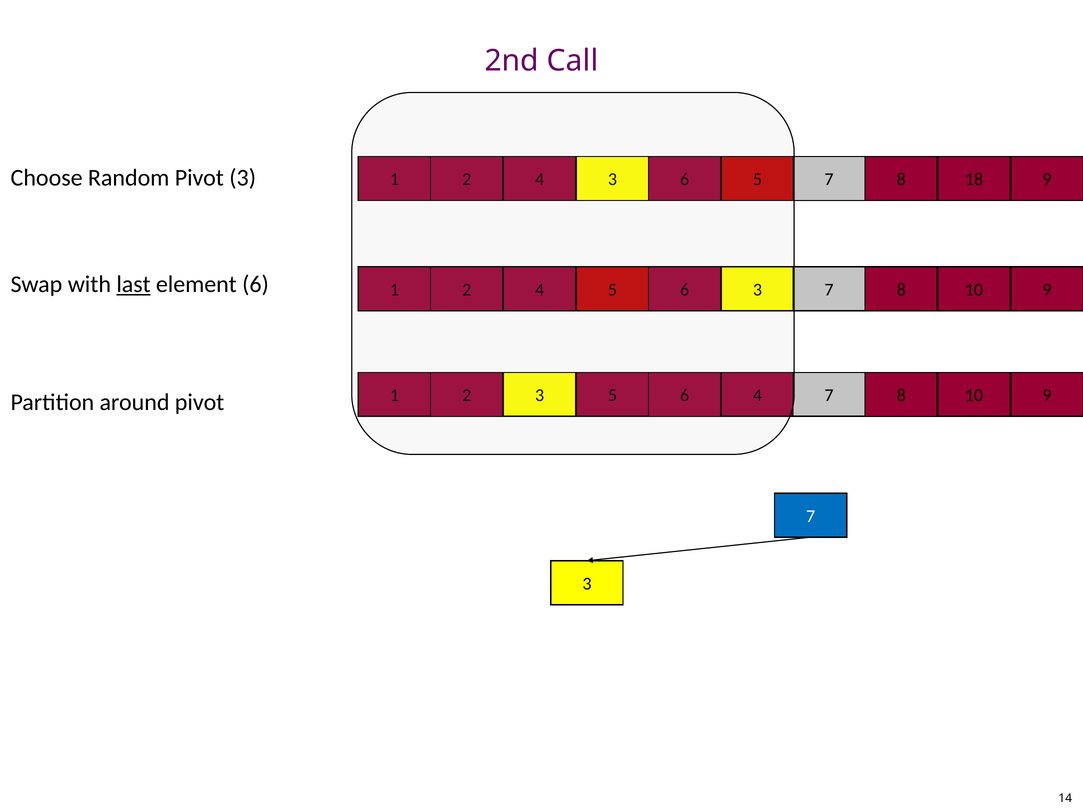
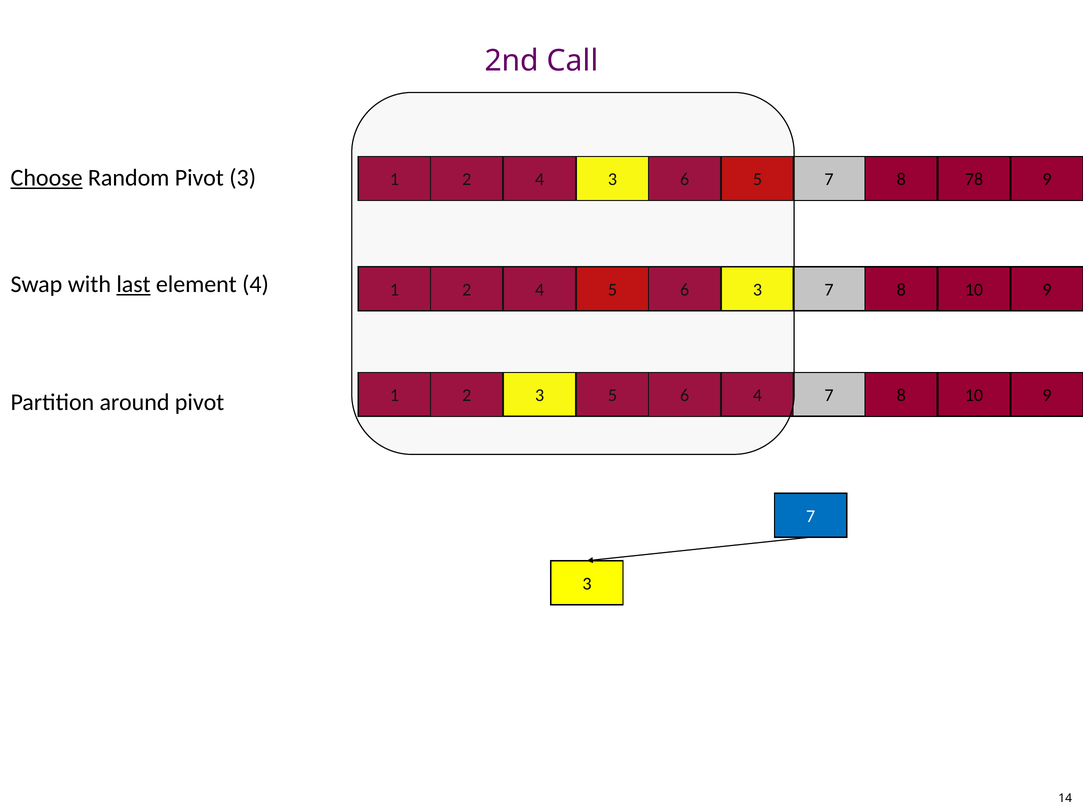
Choose underline: none -> present
18: 18 -> 78
element 6: 6 -> 4
